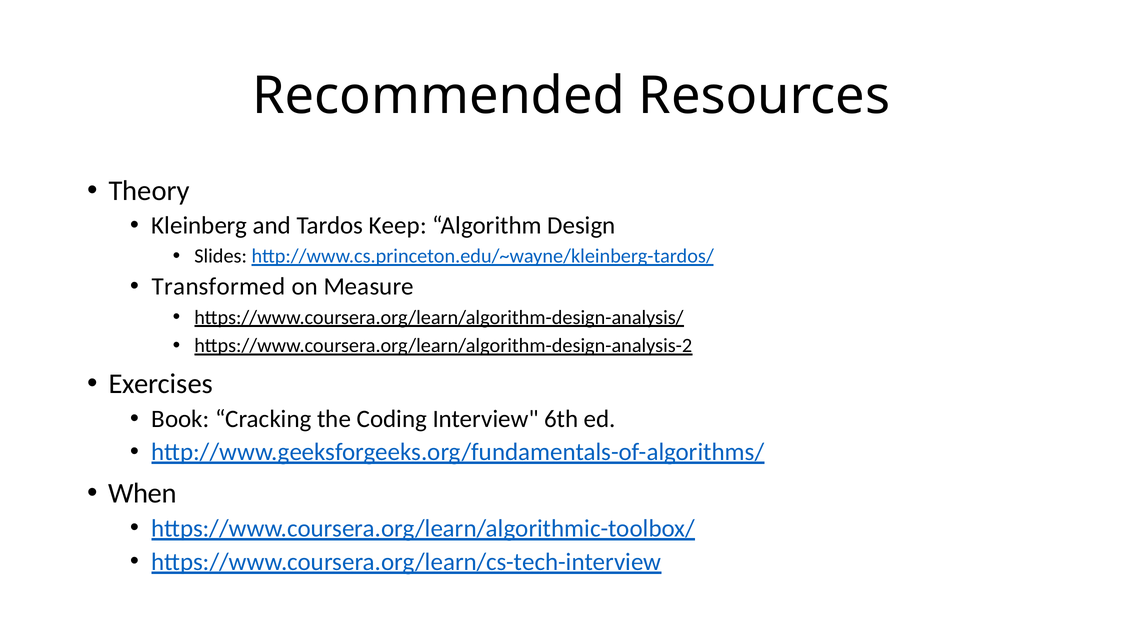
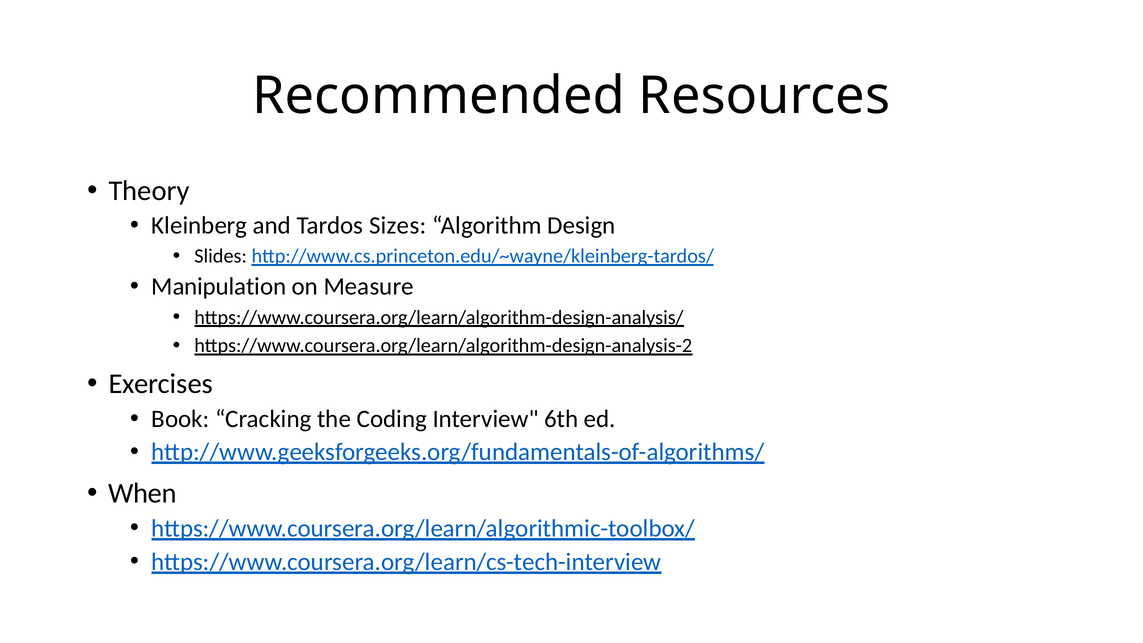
Keep: Keep -> Sizes
Transformed: Transformed -> Manipulation
